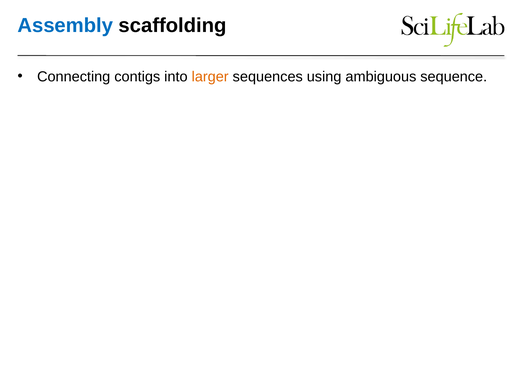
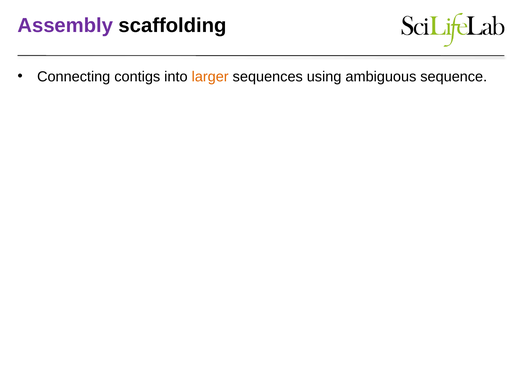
Assembly colour: blue -> purple
